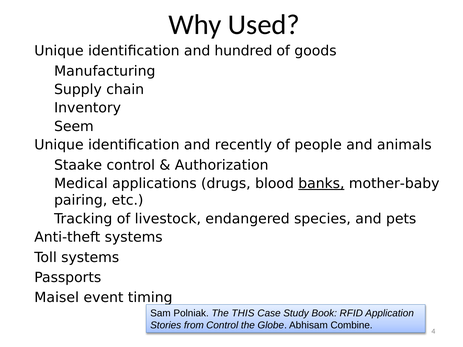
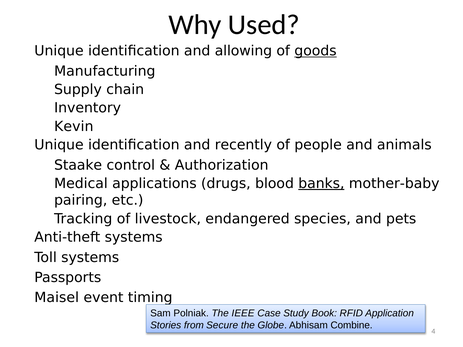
hundred: hundred -> allowing
goods underline: none -> present
Seem: Seem -> Kevin
THIS: THIS -> IEEE
from Control: Control -> Secure
